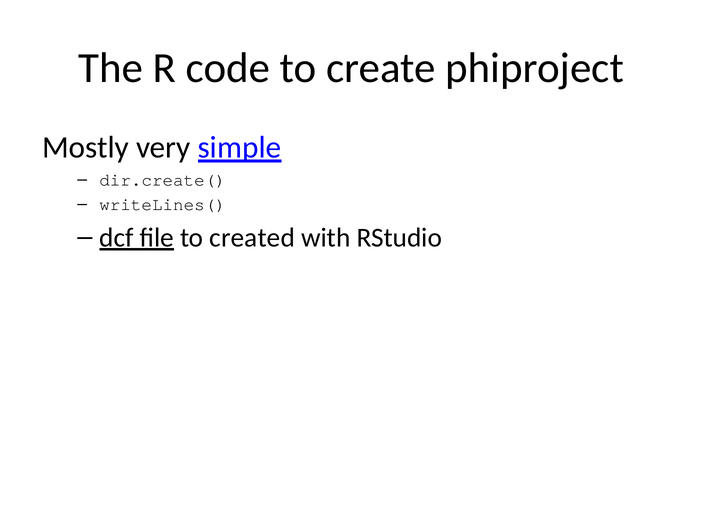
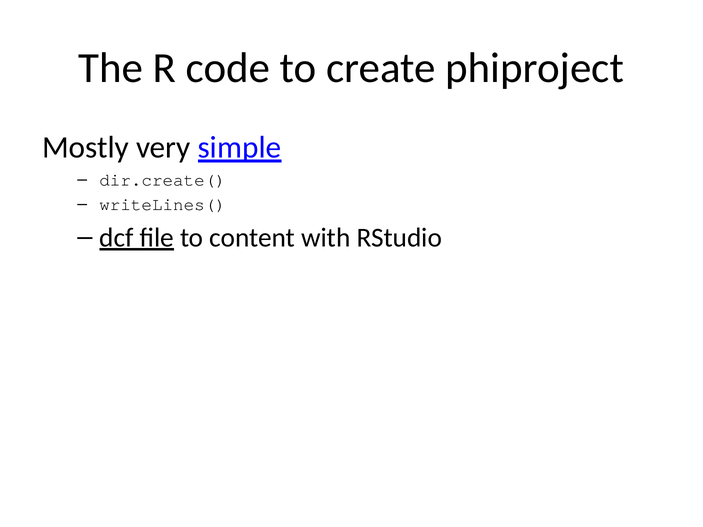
created: created -> content
